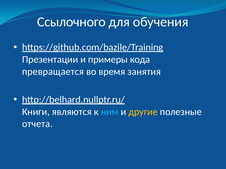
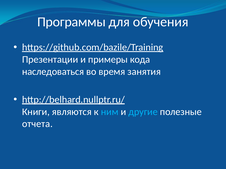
Ссылочного: Ссылочного -> Программы
превращается: превращается -> наследоваться
другие colour: yellow -> light blue
